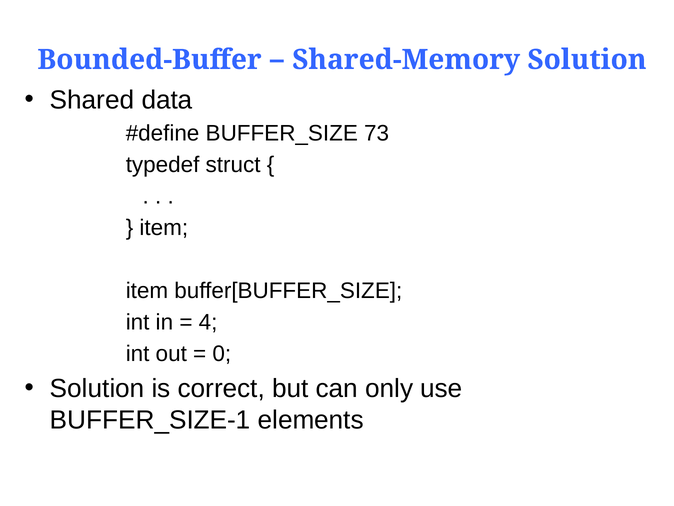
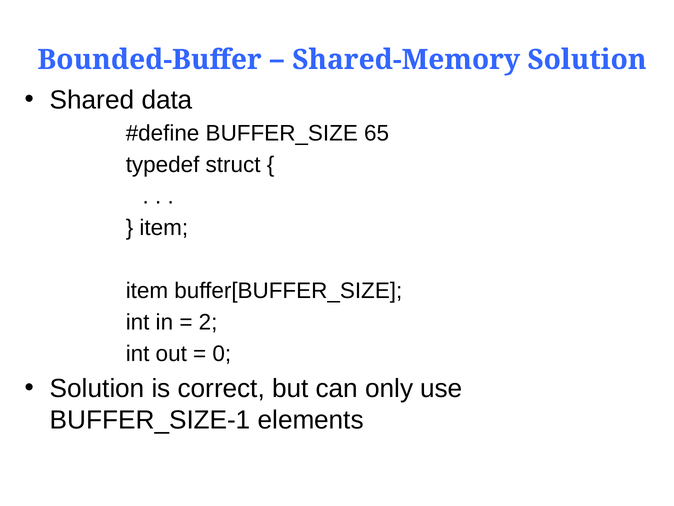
73: 73 -> 65
4: 4 -> 2
